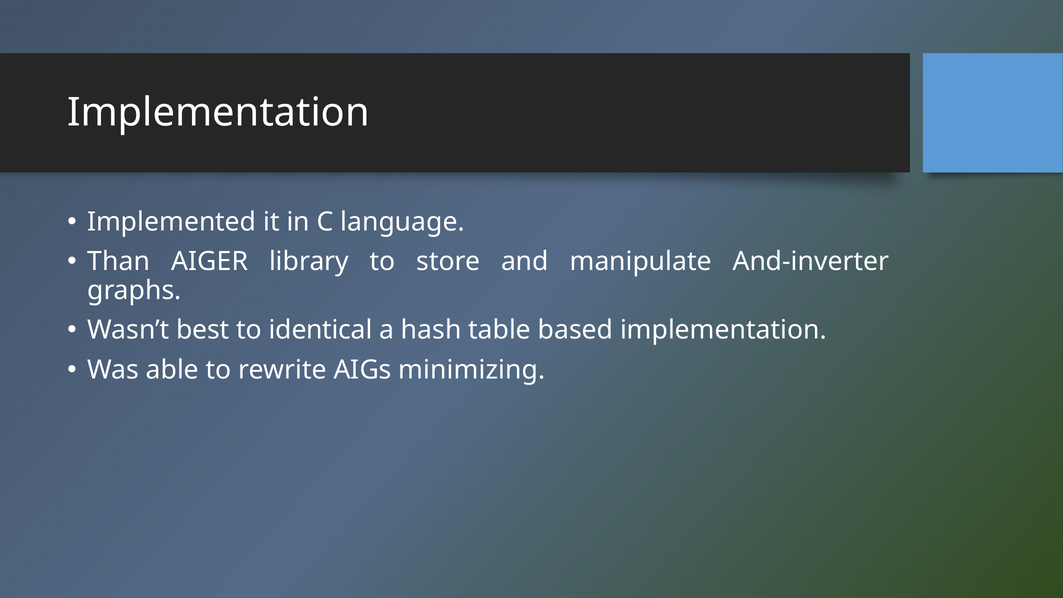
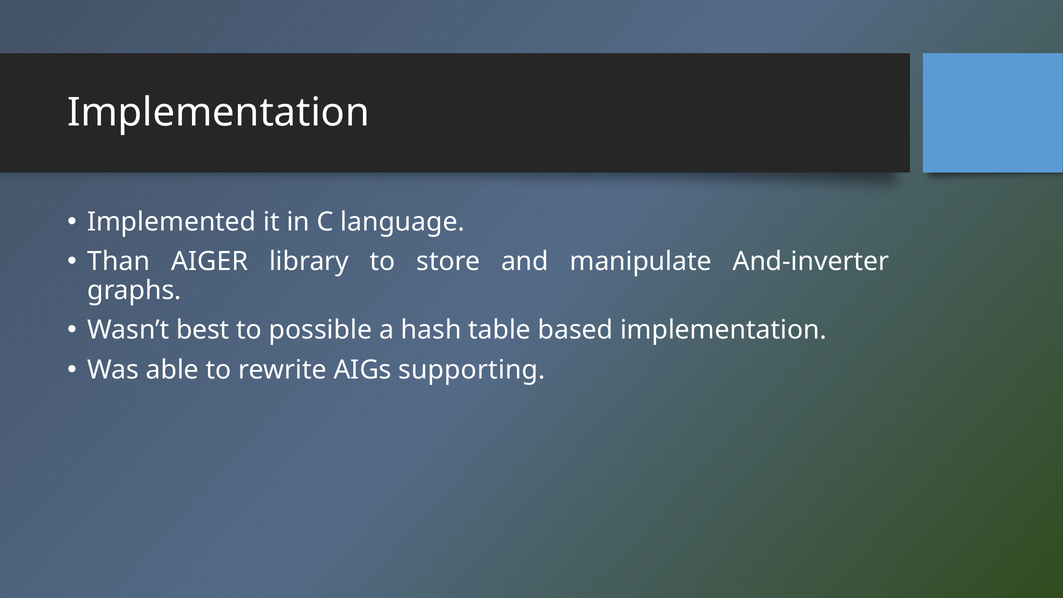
identical: identical -> possible
minimizing: minimizing -> supporting
